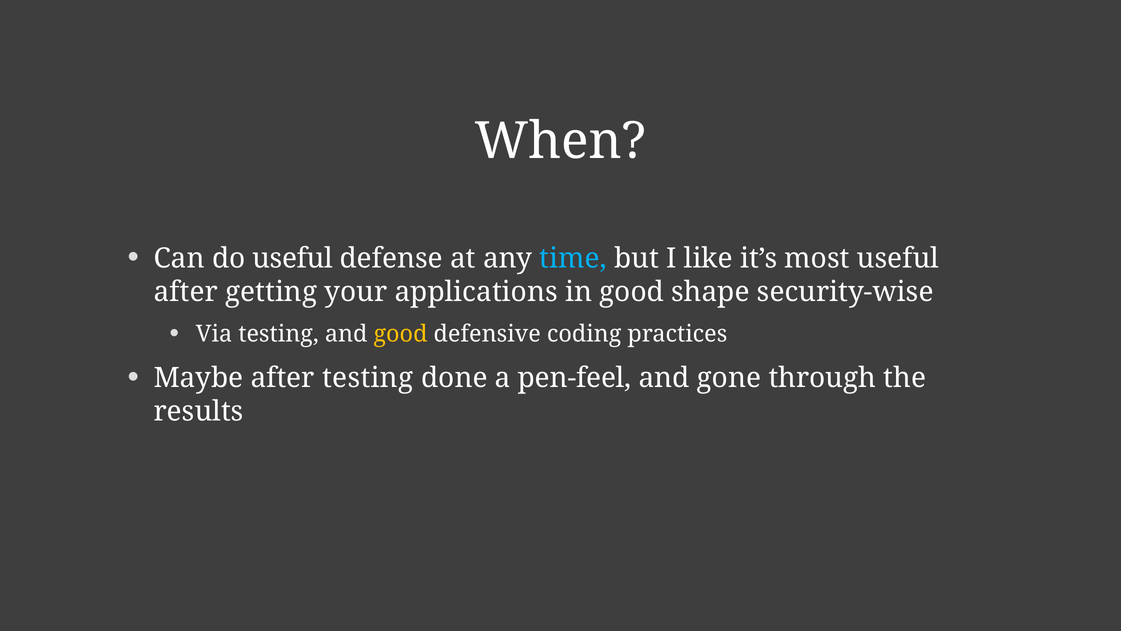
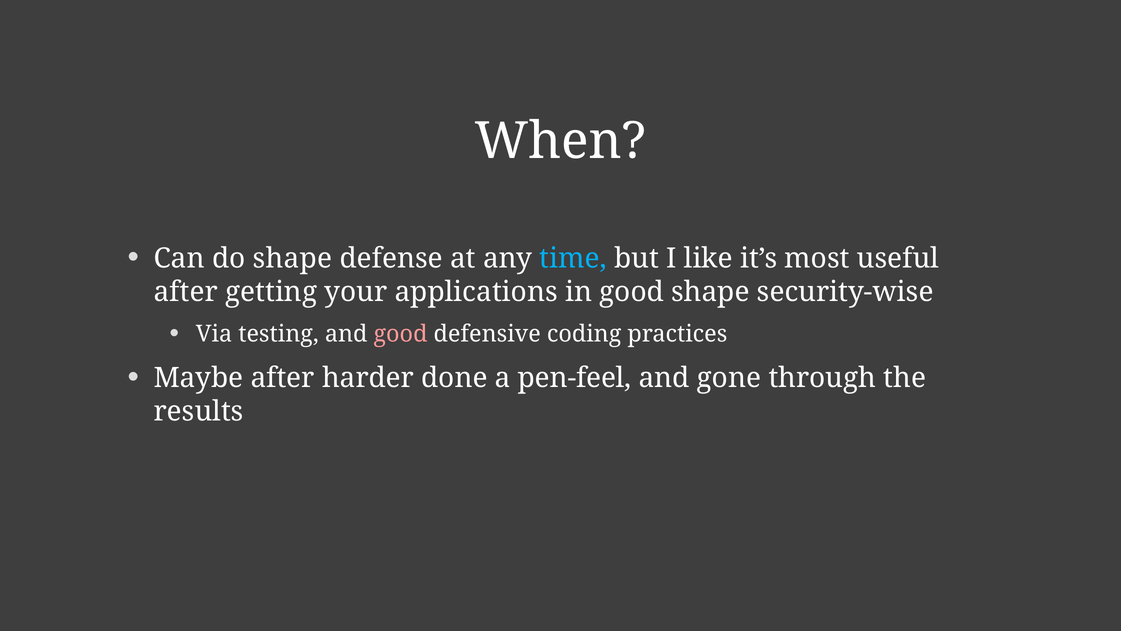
do useful: useful -> shape
good at (400, 334) colour: yellow -> pink
after testing: testing -> harder
